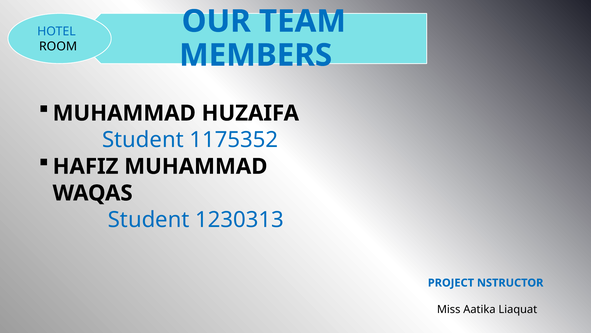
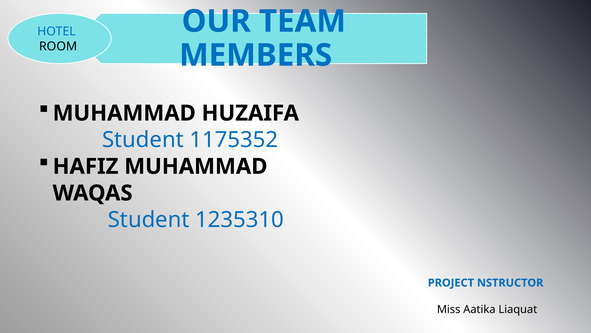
1230313: 1230313 -> 1235310
